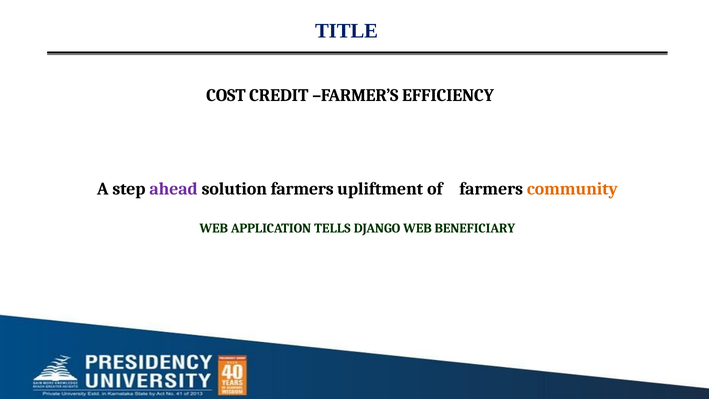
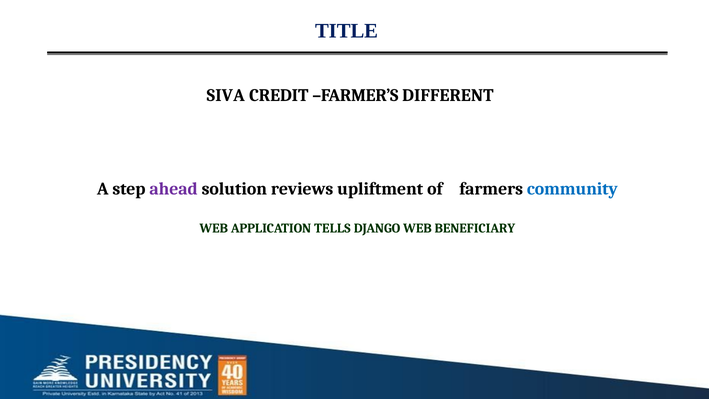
COST: COST -> SIVA
EFFICIENCY: EFFICIENCY -> DIFFERENT
solution farmers: farmers -> reviews
community colour: orange -> blue
